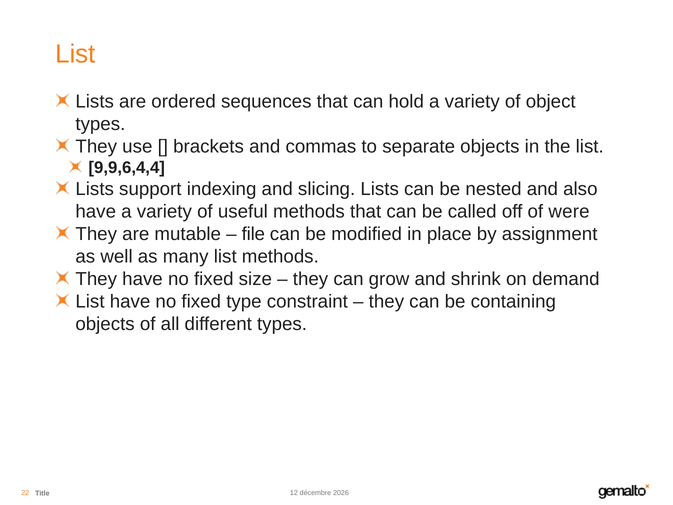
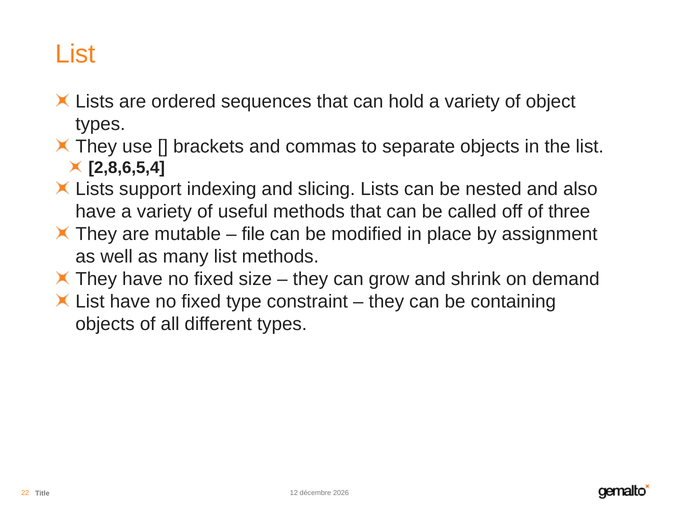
9,9,6,4,4: 9,9,6,4,4 -> 2,8,6,5,4
were: were -> three
